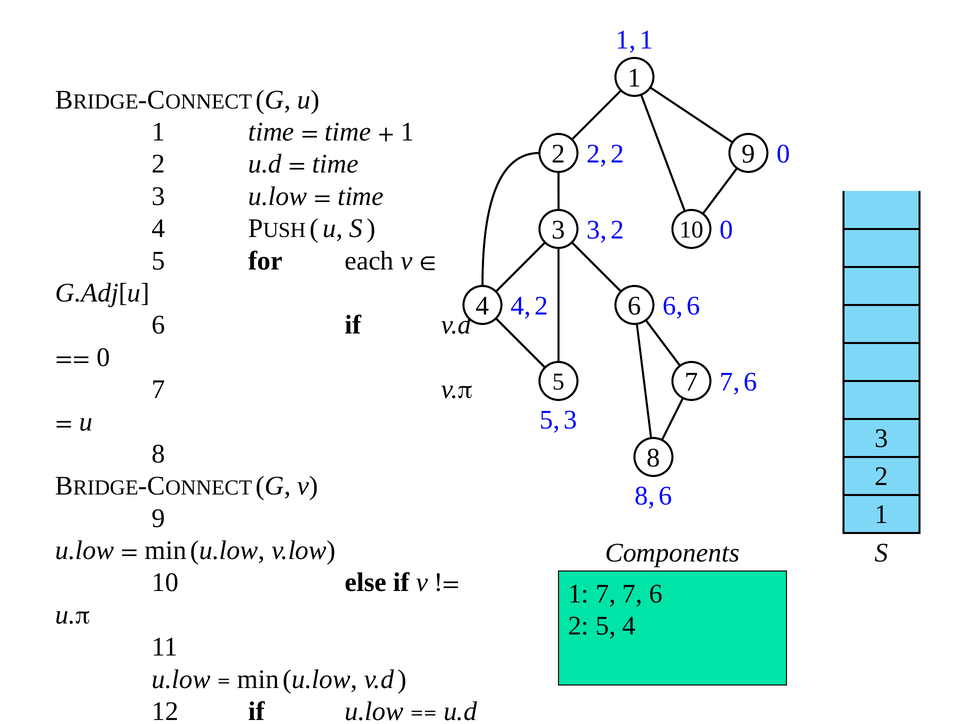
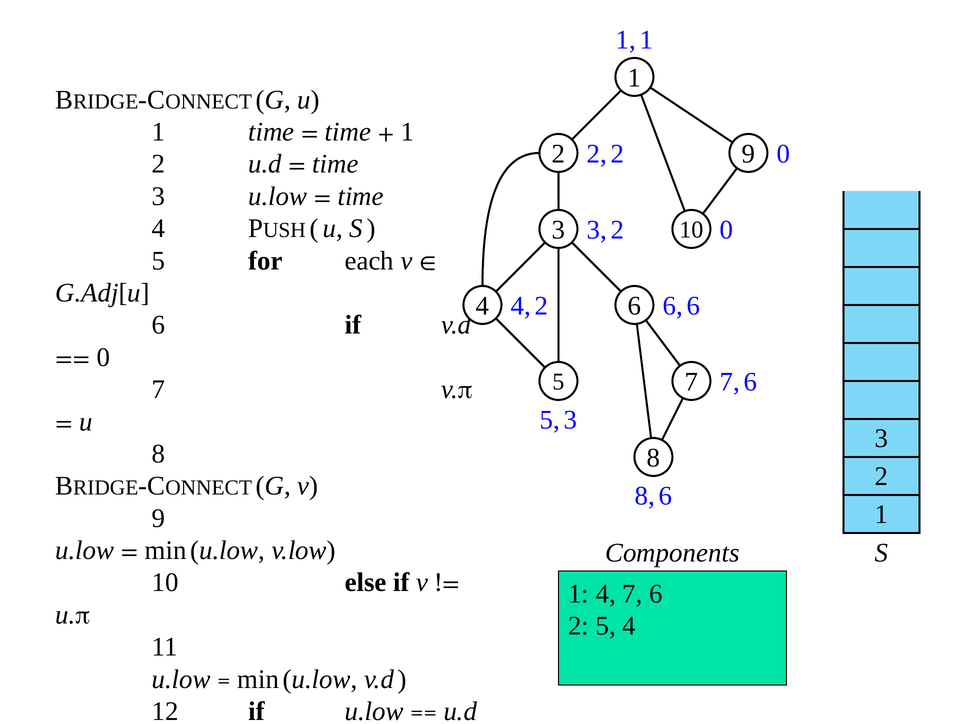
1 7: 7 -> 4
